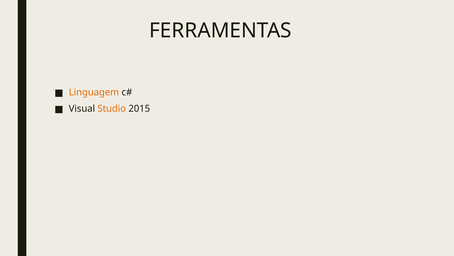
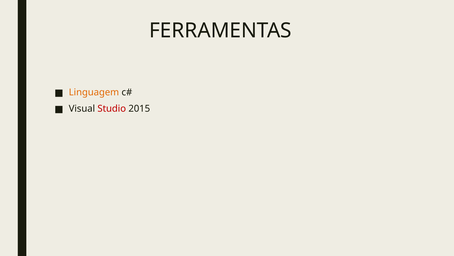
Studio colour: orange -> red
